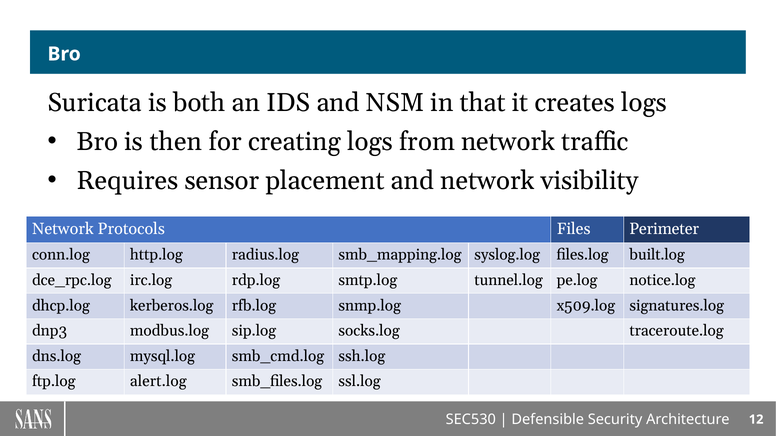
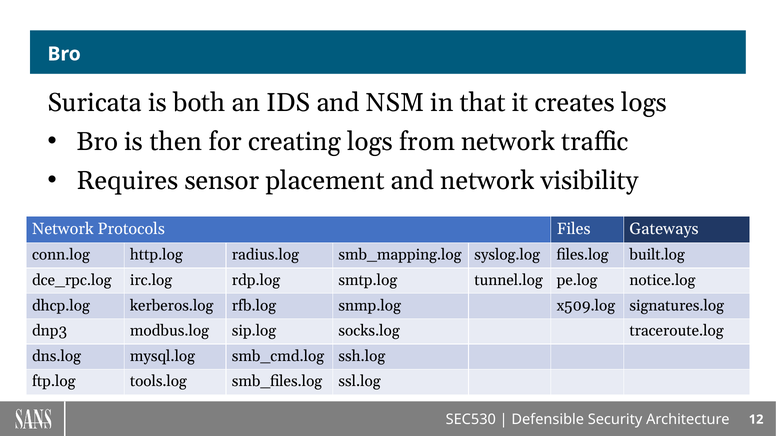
Perimeter: Perimeter -> Gateways
alert.log: alert.log -> tools.log
